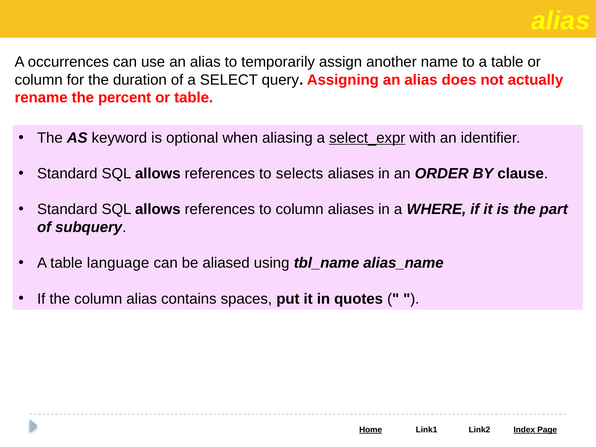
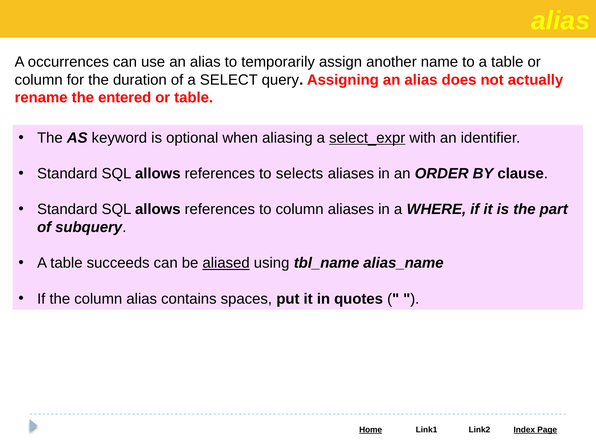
percent: percent -> entered
language: language -> succeeds
aliased underline: none -> present
